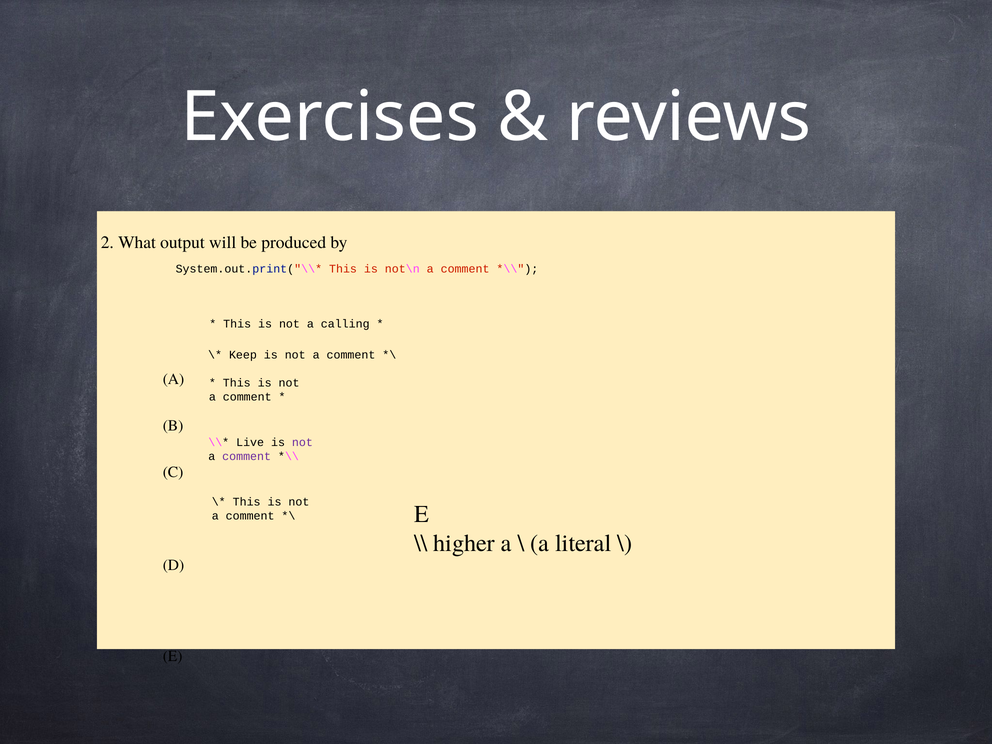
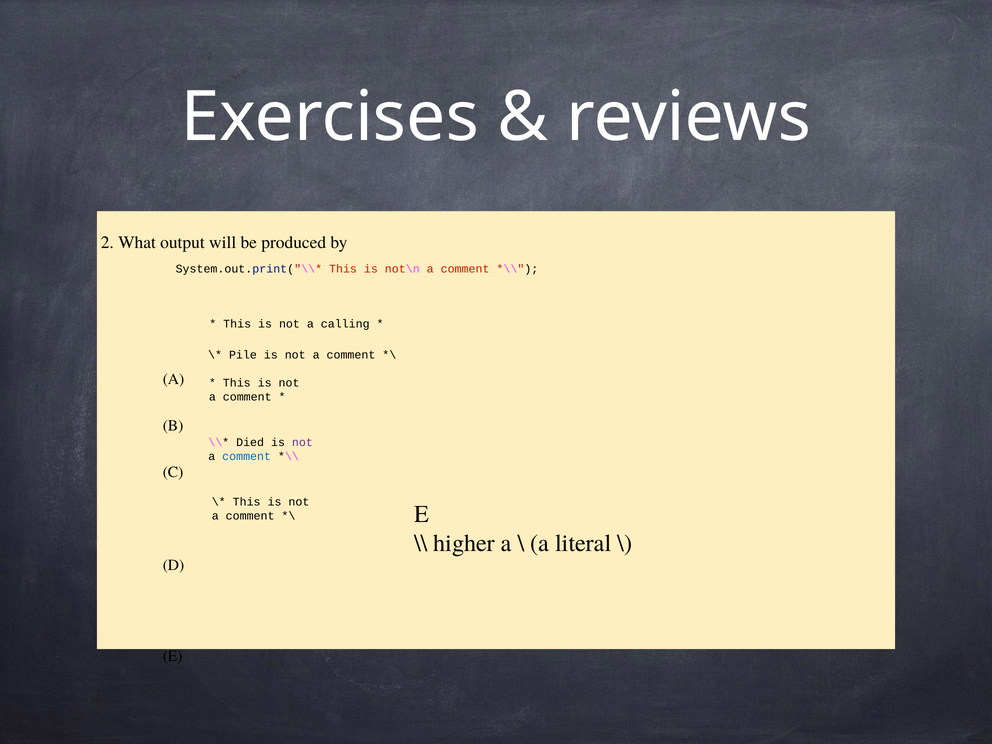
Keep: Keep -> Pile
Live: Live -> Died
comment at (247, 456) colour: purple -> blue
